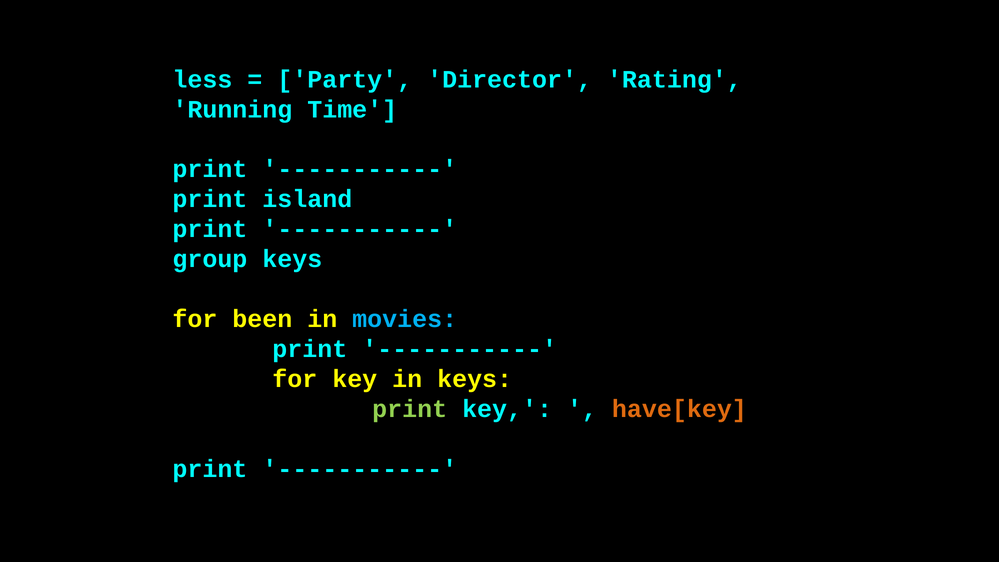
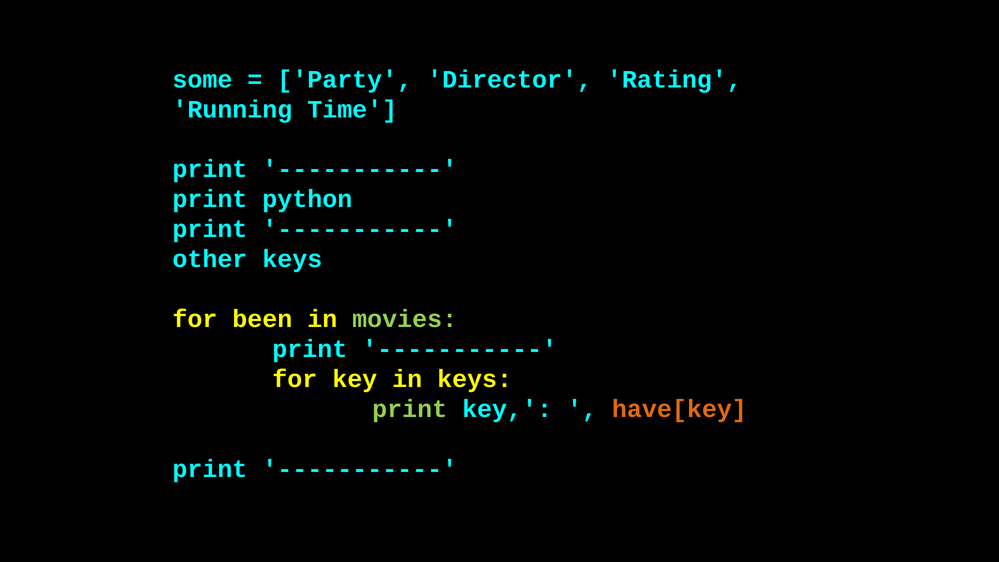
less: less -> some
island: island -> python
group: group -> other
movies colour: light blue -> light green
